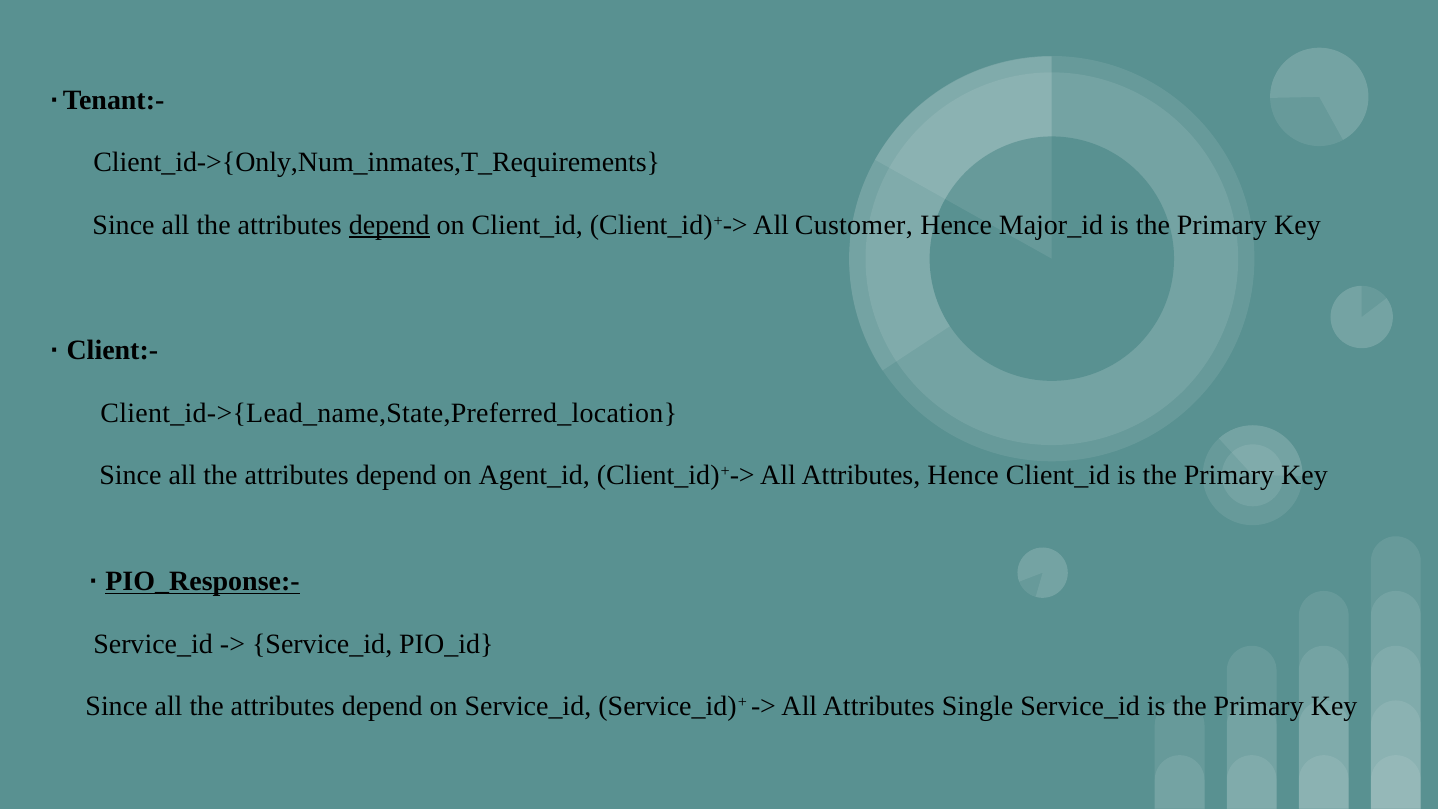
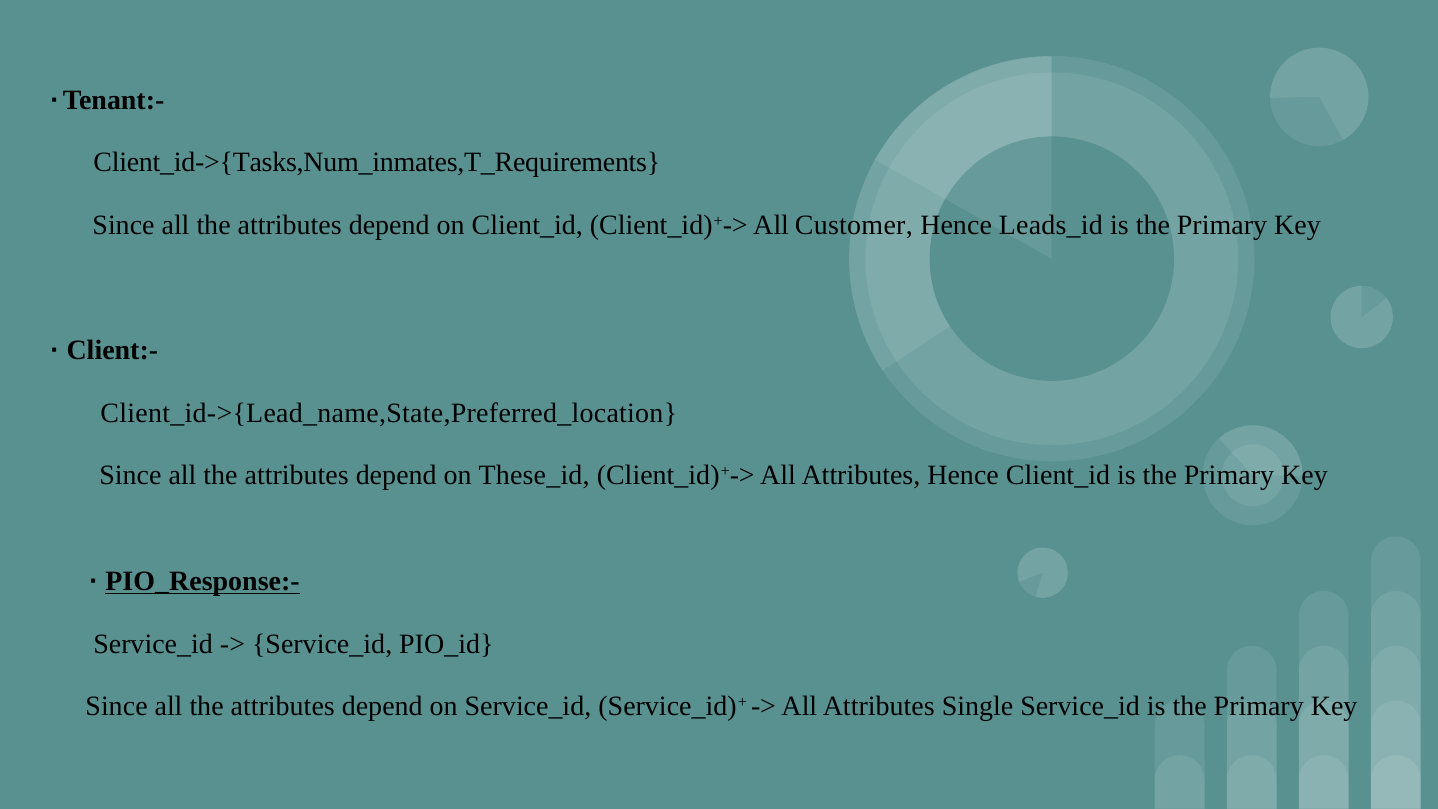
Client_id->{Only,Num_inmates,T_Requirements: Client_id->{Only,Num_inmates,T_Requirements -> Client_id->{Tasks,Num_inmates,T_Requirements
depend at (389, 225) underline: present -> none
Major_id: Major_id -> Leads_id
Agent_id: Agent_id -> These_id
